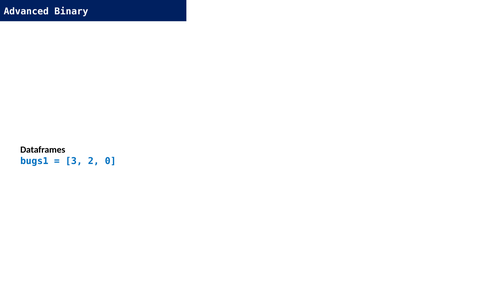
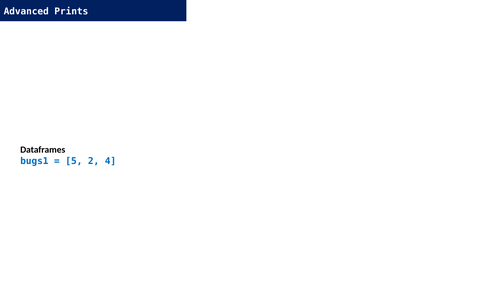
Binary: Binary -> Prints
3: 3 -> 5
0: 0 -> 4
